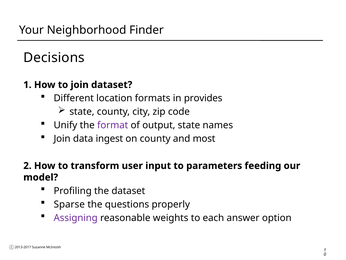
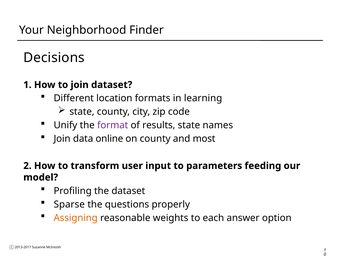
provides: provides -> learning
output: output -> results
ingest: ingest -> online
Assigning colour: purple -> orange
